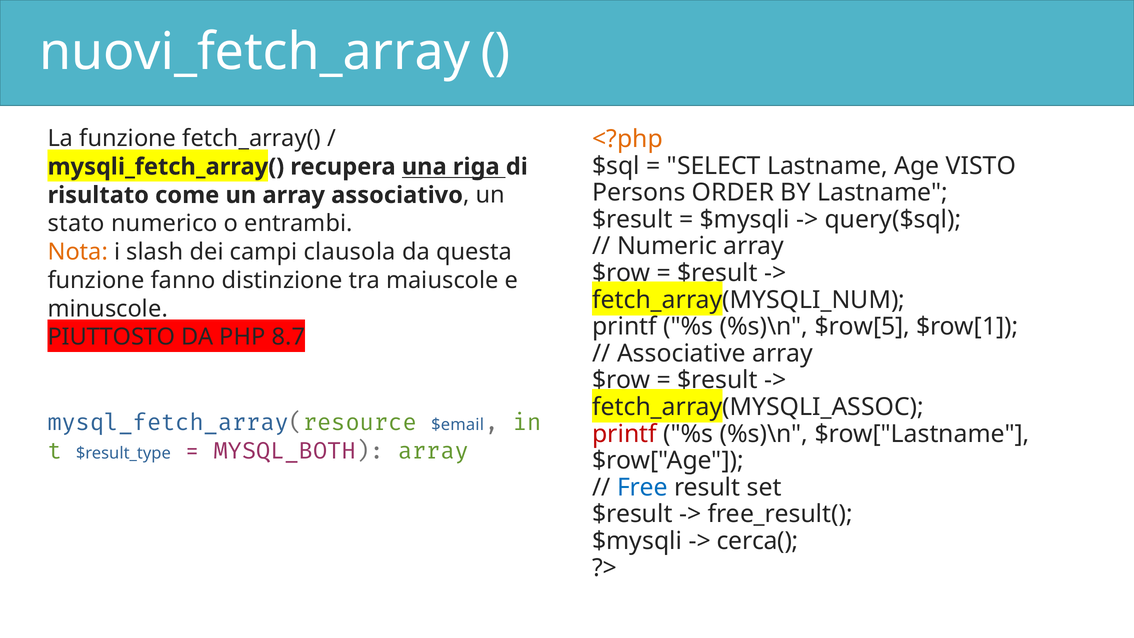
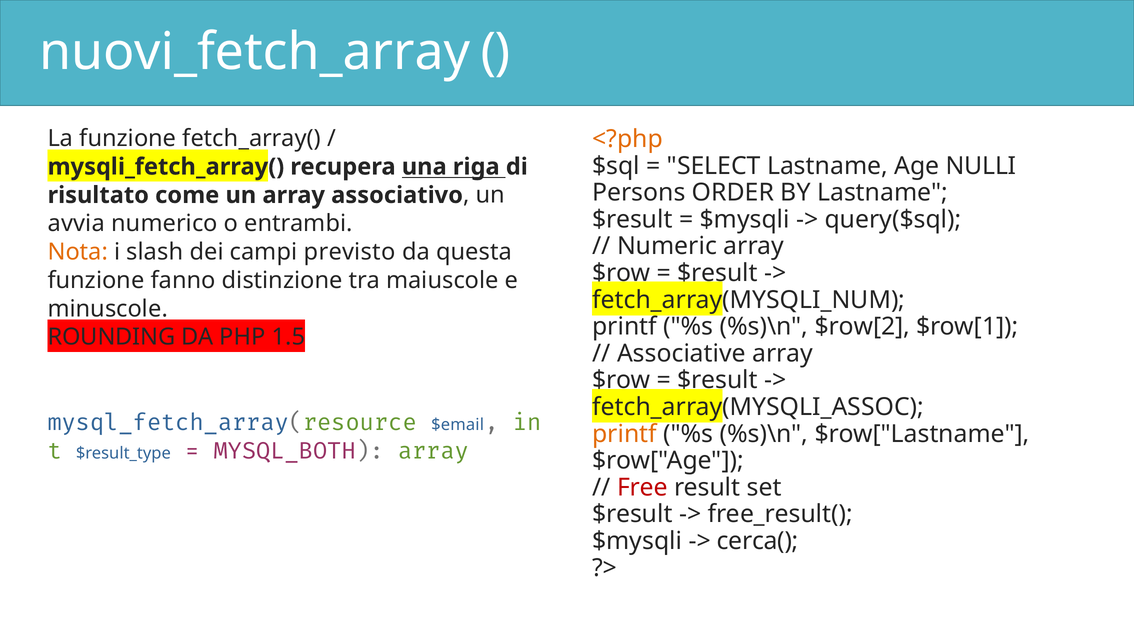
VISTO: VISTO -> NULLI
stato: stato -> avvia
clausola: clausola -> previsto
$row[5: $row[5 -> $row[2
PIUTTOSTO: PIUTTOSTO -> ROUNDING
8.7: 8.7 -> 1.5
printf at (625, 434) colour: red -> orange
Free colour: blue -> red
